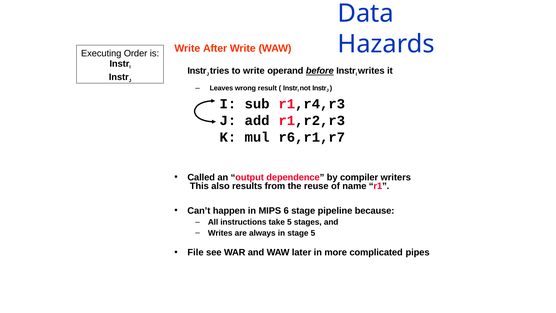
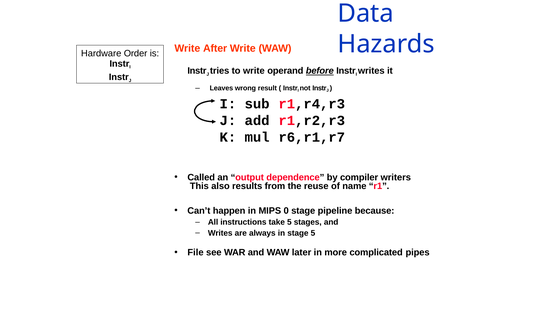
Executing: Executing -> Hardware
6: 6 -> 0
